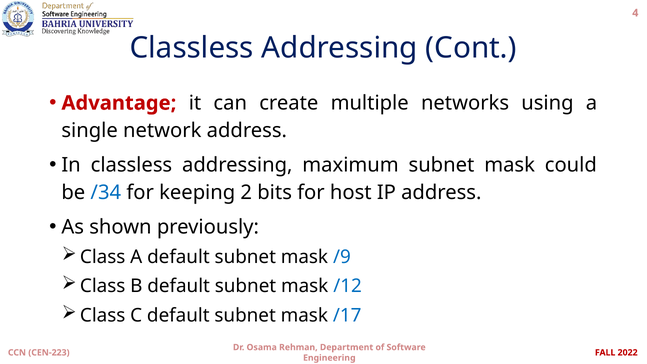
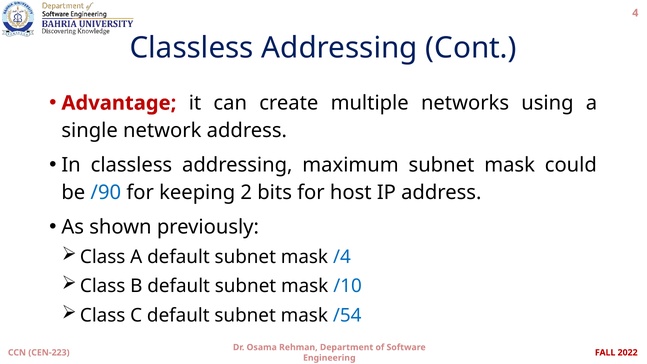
/34: /34 -> /90
/9: /9 -> /4
/12: /12 -> /10
/17: /17 -> /54
